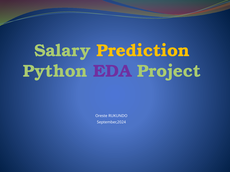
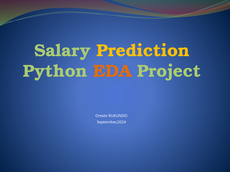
EDA colour: purple -> orange
